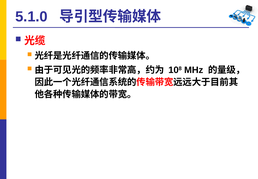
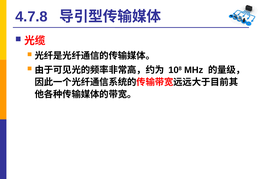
5.1.0: 5.1.0 -> 4.7.8
